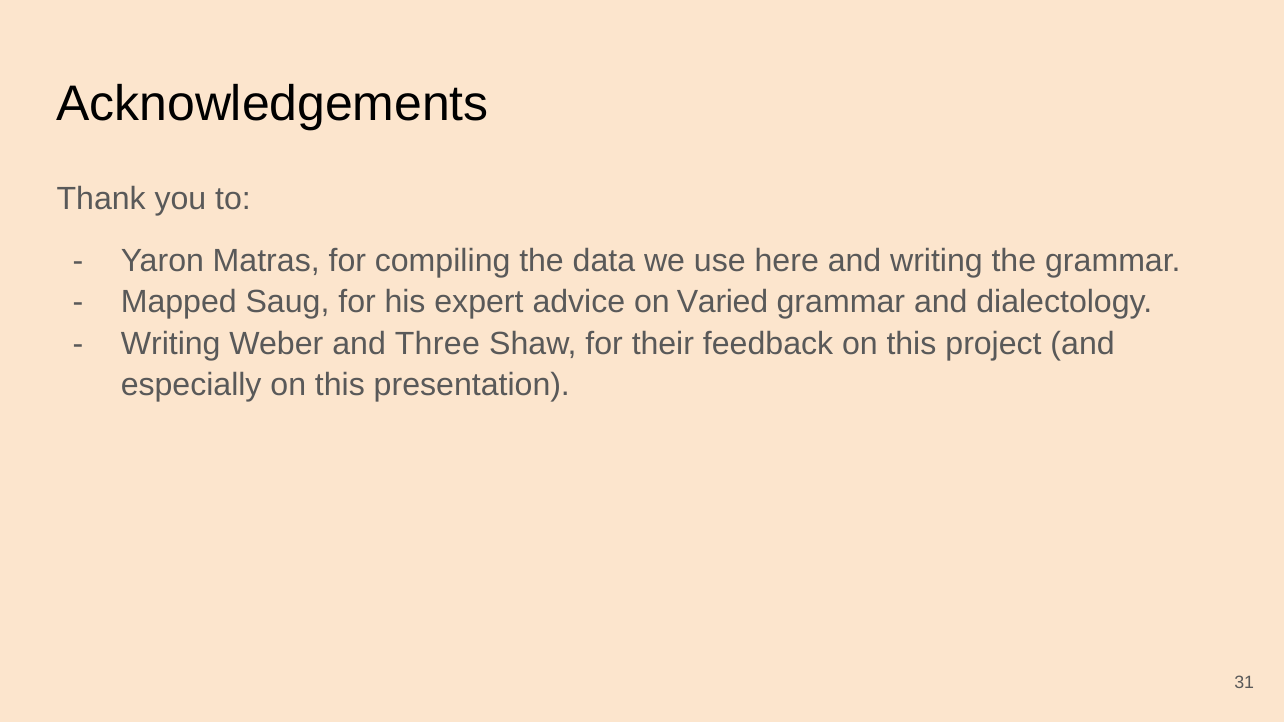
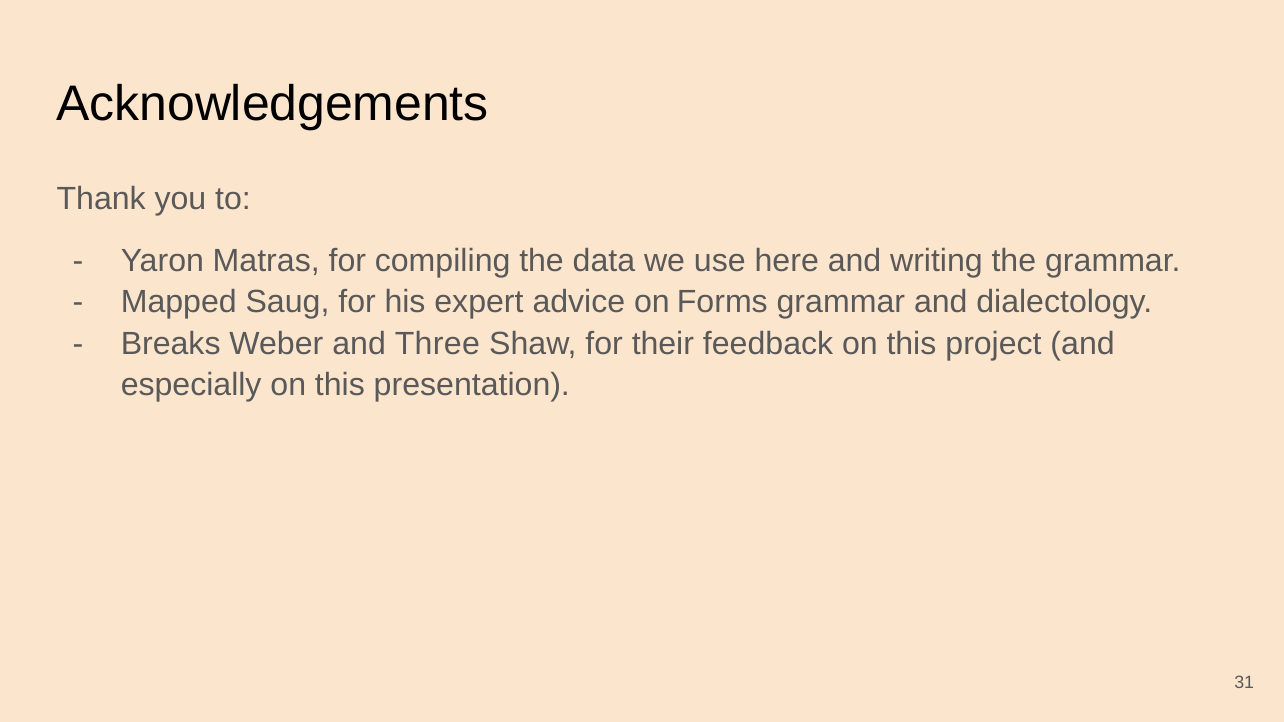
Varied: Varied -> Forms
Writing at (171, 344): Writing -> Breaks
